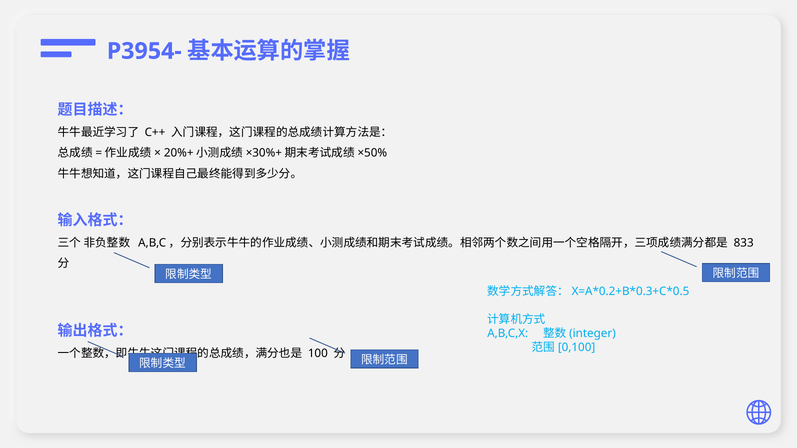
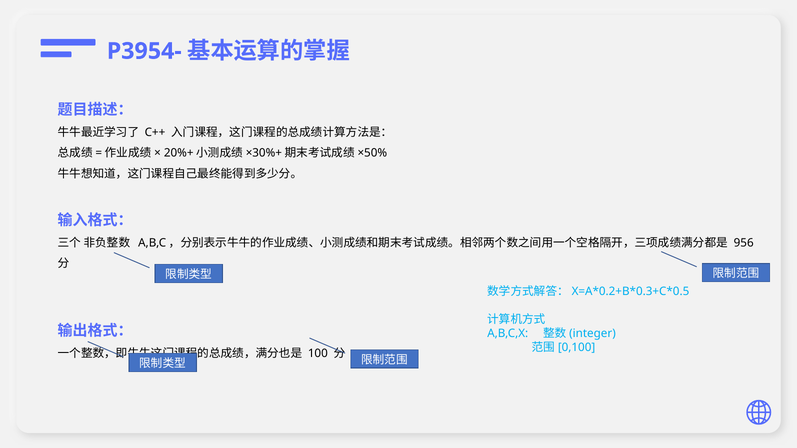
833: 833 -> 956
